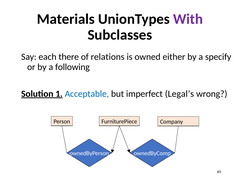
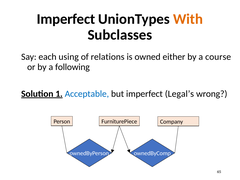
Materials at (66, 19): Materials -> Imperfect
With colour: purple -> orange
there: there -> using
specify: specify -> course
